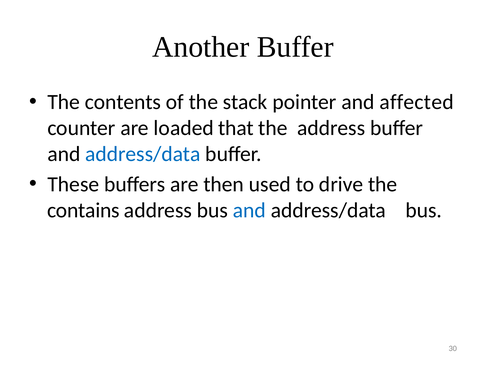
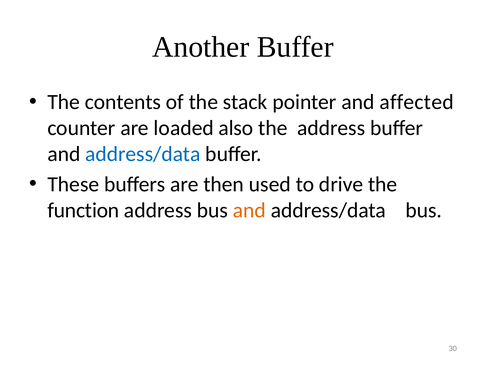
that: that -> also
contains: contains -> function
and at (249, 210) colour: blue -> orange
